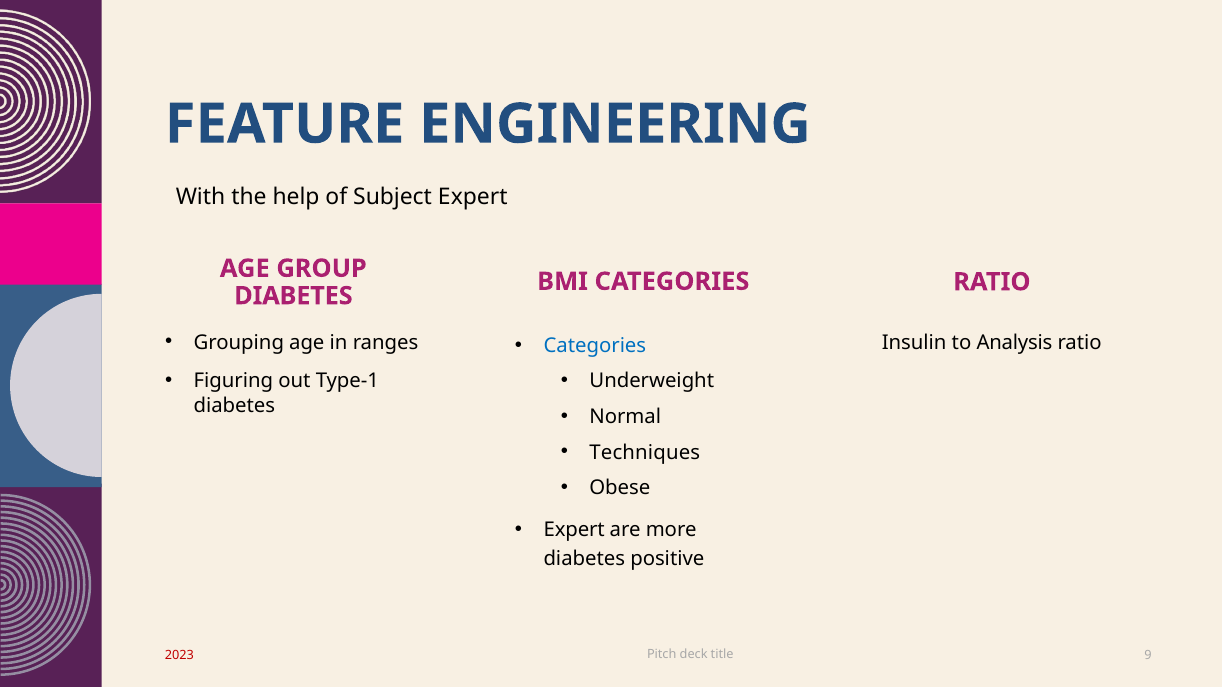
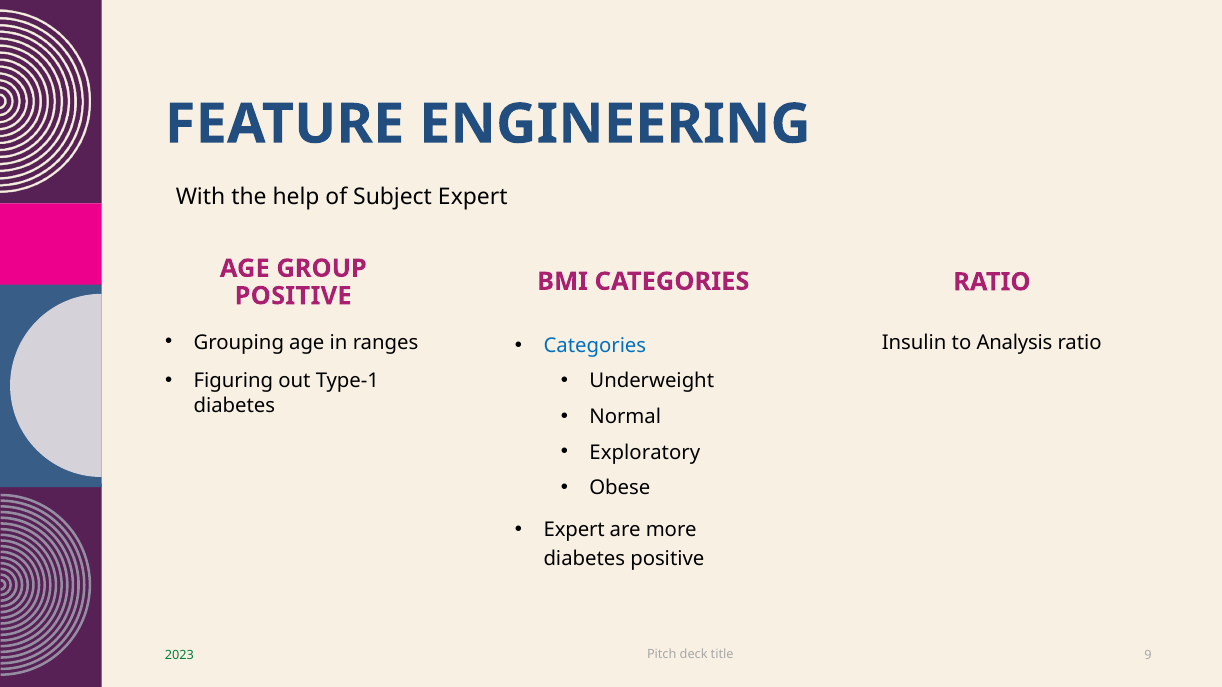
DIABETES at (293, 296): DIABETES -> POSITIVE
Techniques: Techniques -> Exploratory
2023 colour: red -> green
